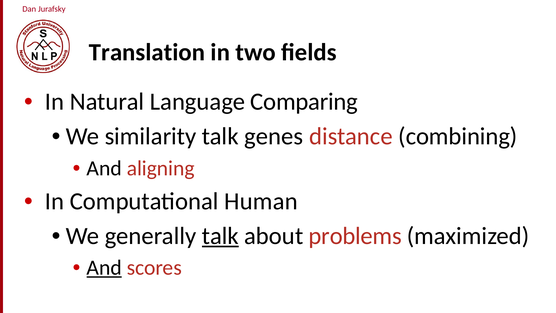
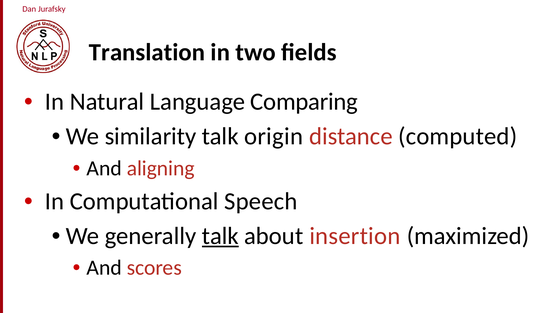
genes: genes -> origin
combining: combining -> computed
Human: Human -> Speech
problems: problems -> insertion
And at (104, 268) underline: present -> none
